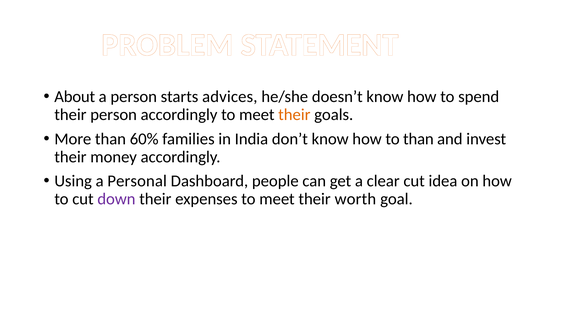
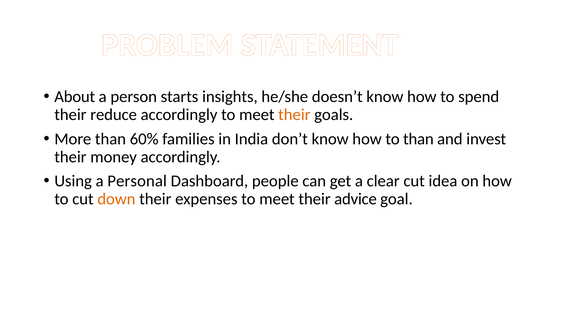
advices: advices -> insights
their person: person -> reduce
down colour: purple -> orange
worth: worth -> advice
